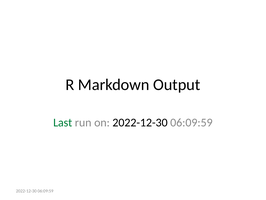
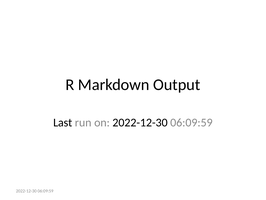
Last colour: green -> black
